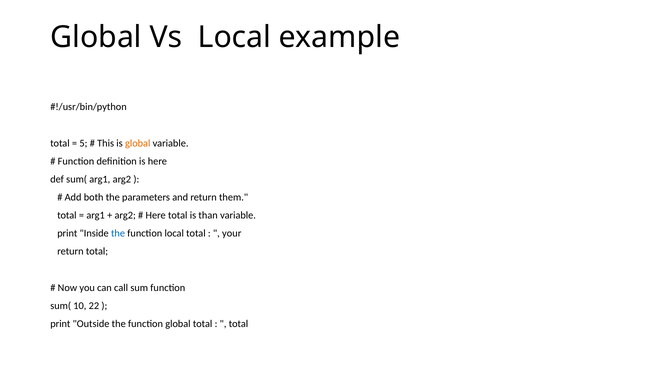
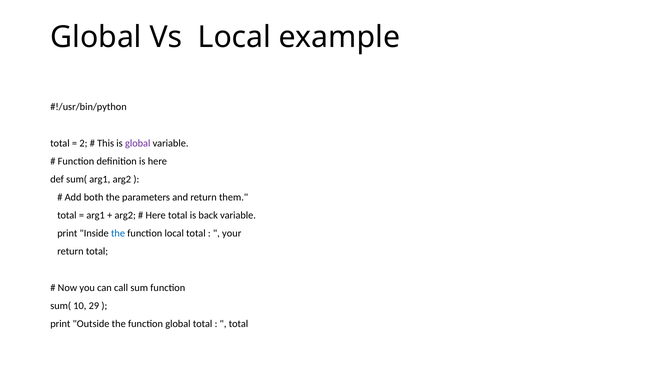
5: 5 -> 2
global at (138, 143) colour: orange -> purple
than: than -> back
22: 22 -> 29
